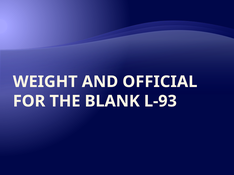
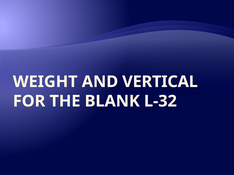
OFFICIAL: OFFICIAL -> VERTICAL
L-93: L-93 -> L-32
